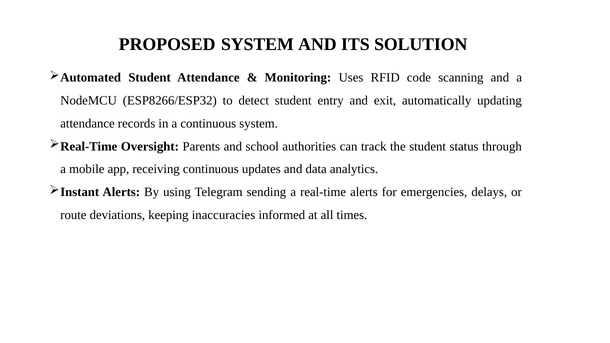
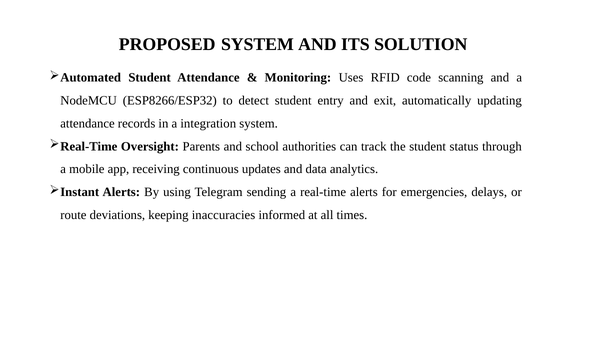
a continuous: continuous -> integration
